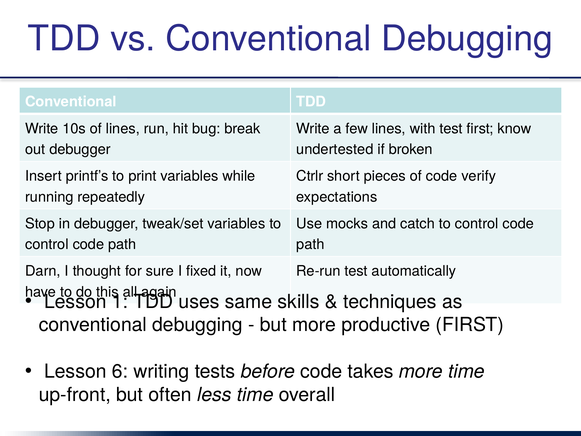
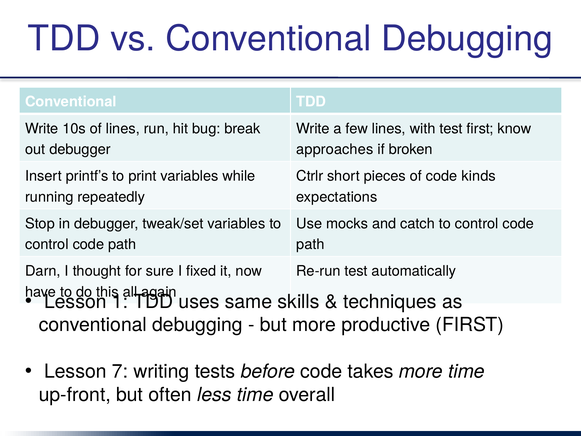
undertested: undertested -> approaches
verify: verify -> kinds
6: 6 -> 7
